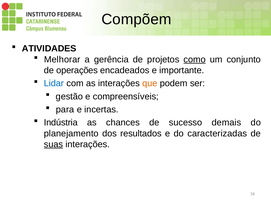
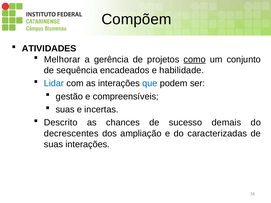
operações: operações -> sequência
importante: importante -> habilidade
que colour: orange -> blue
para at (65, 110): para -> suas
Indústria: Indústria -> Descrito
planejamento: planejamento -> decrescentes
resultados: resultados -> ampliação
suas at (53, 144) underline: present -> none
